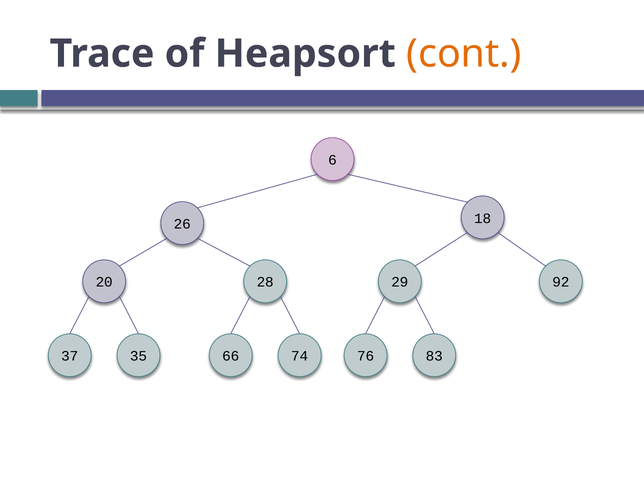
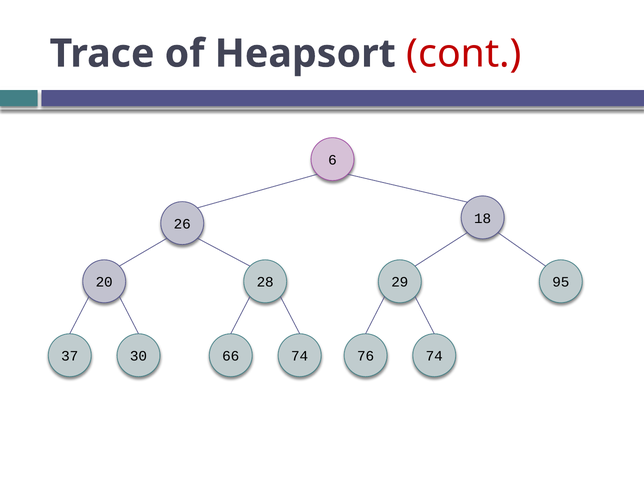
cont colour: orange -> red
92: 92 -> 95
35: 35 -> 30
76 83: 83 -> 74
